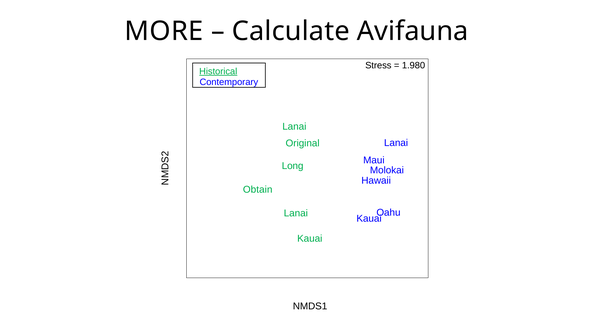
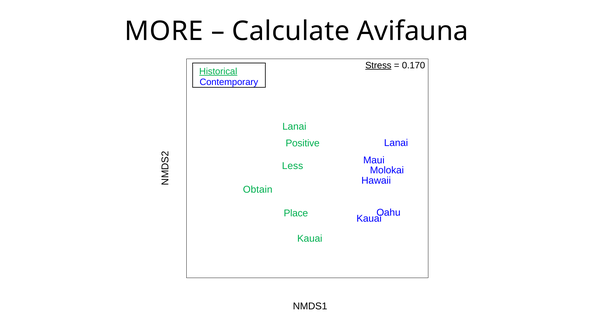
Stress underline: none -> present
1.980: 1.980 -> 0.170
Original: Original -> Positive
Long: Long -> Less
Lanai at (296, 213): Lanai -> Place
